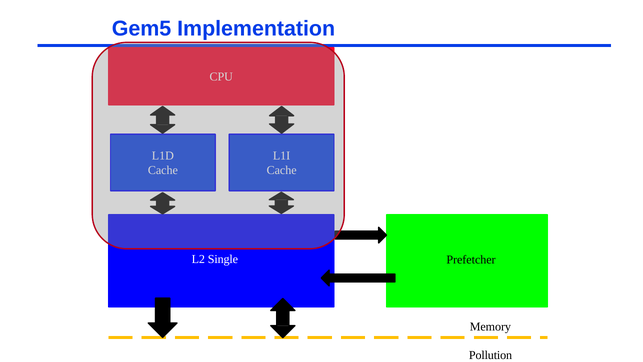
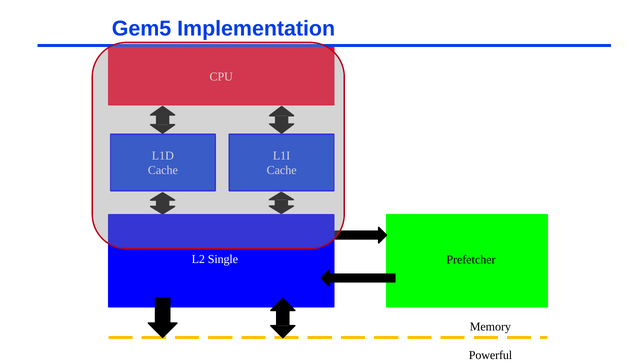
Pollution: Pollution -> Powerful
